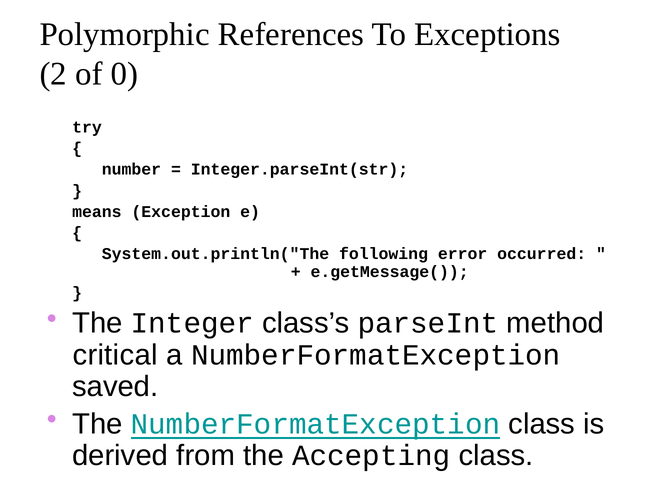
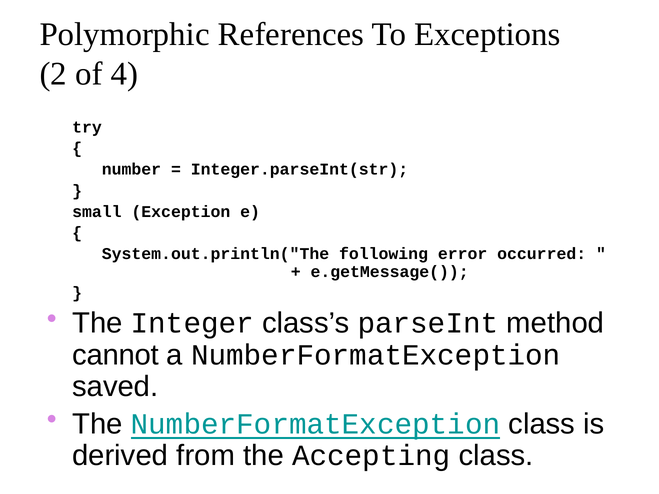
0: 0 -> 4
means: means -> small
critical: critical -> cannot
